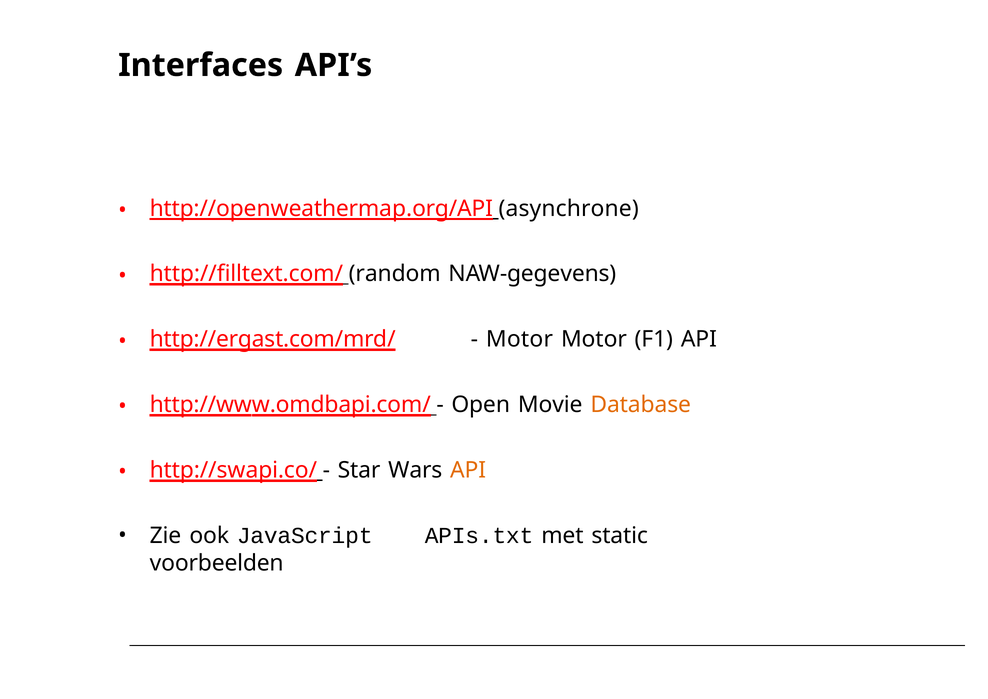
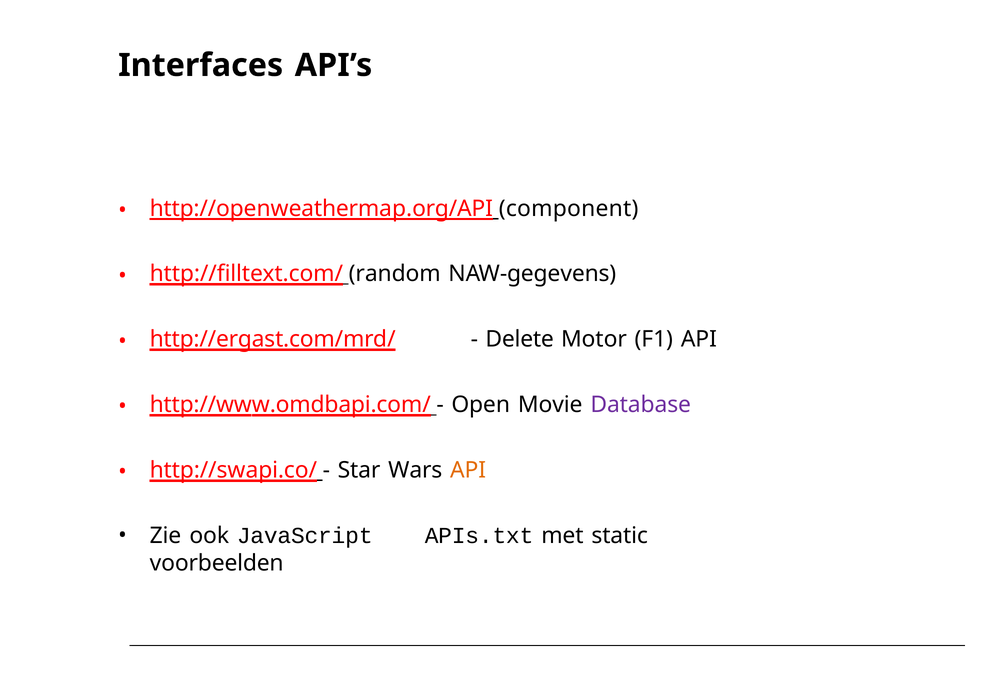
asynchrone: asynchrone -> component
Motor at (519, 339): Motor -> Delete
Database colour: orange -> purple
